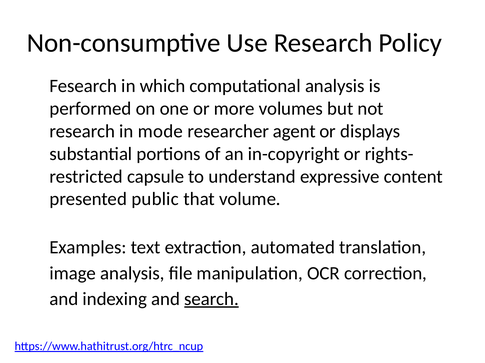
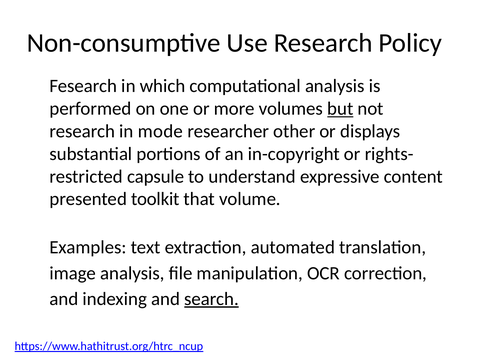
but underline: none -> present
agent: agent -> other
public: public -> toolkit
